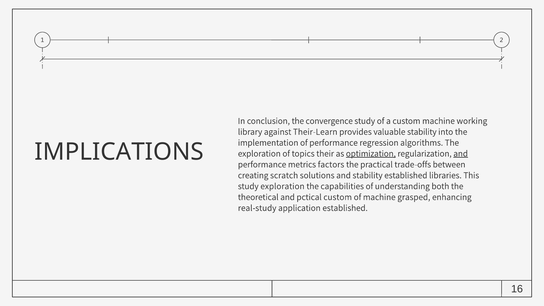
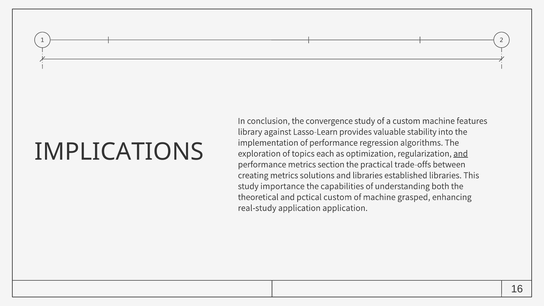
working: working -> features
Their-Learn: Their-Learn -> Lasso-Learn
their: their -> each
optimization underline: present -> none
factors: factors -> section
creating scratch: scratch -> metrics
and stability: stability -> libraries
study exploration: exploration -> importance
application established: established -> application
